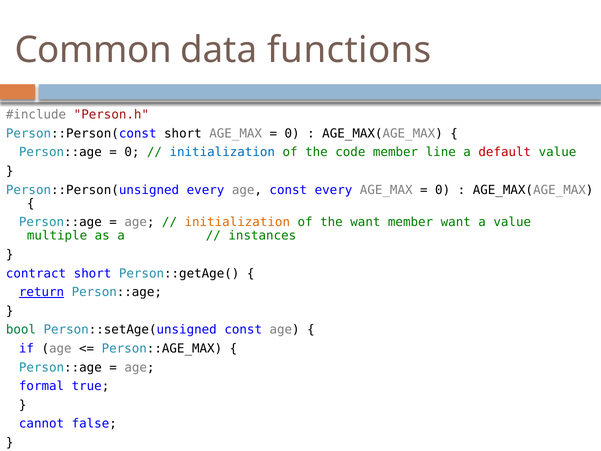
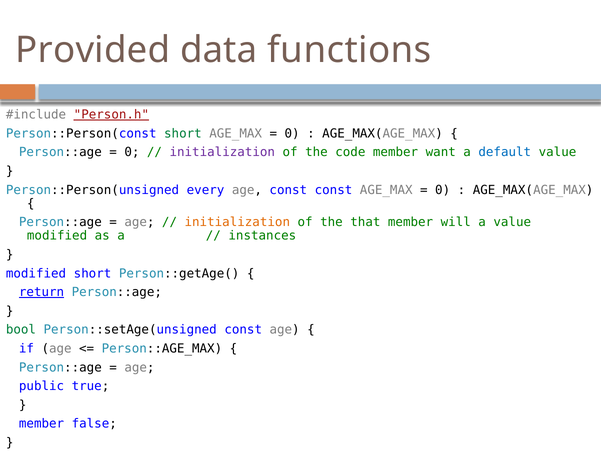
Common: Common -> Provided
Person.h underline: none -> present
short at (183, 133) colour: black -> green
initialization at (222, 152) colour: blue -> purple
line: line -> want
default colour: red -> blue
const every: every -> const
the want: want -> that
member want: want -> will
multiple at (57, 236): multiple -> modified
contract at (36, 273): contract -> modified
formal: formal -> public
cannot at (42, 424): cannot -> member
